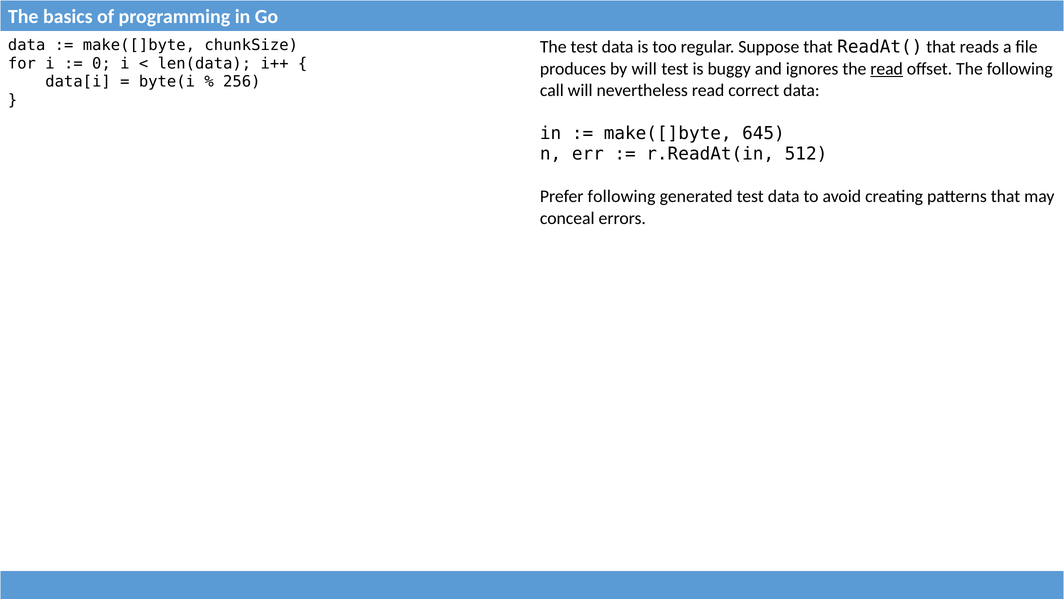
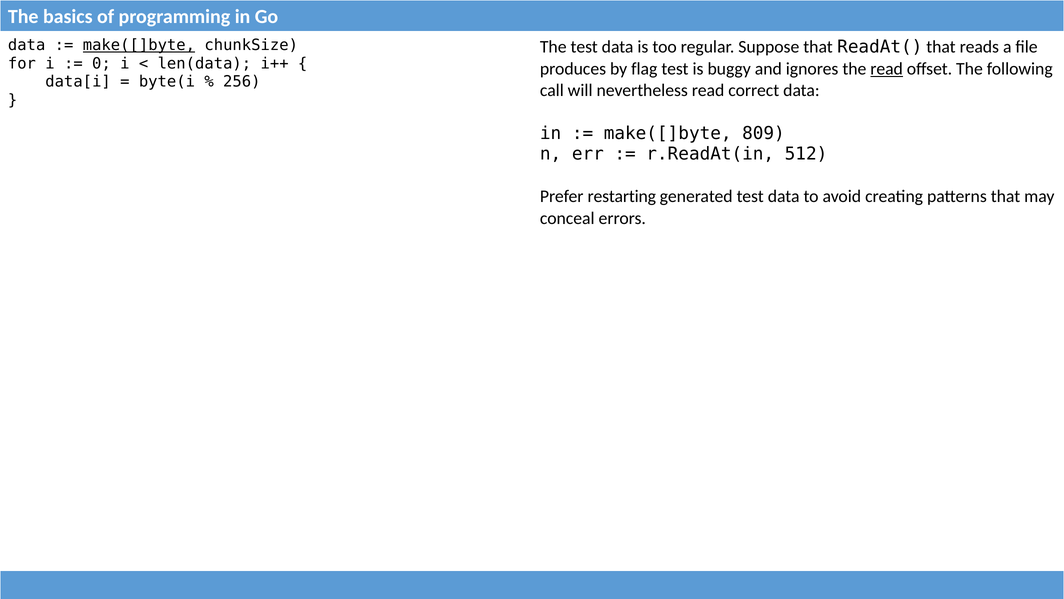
make([]byte at (139, 45) underline: none -> present
by will: will -> flag
645: 645 -> 809
Prefer following: following -> restarting
